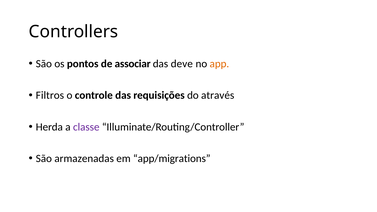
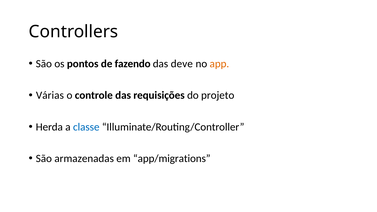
associar: associar -> fazendo
Filtros: Filtros -> Várias
através: através -> projeto
classe colour: purple -> blue
